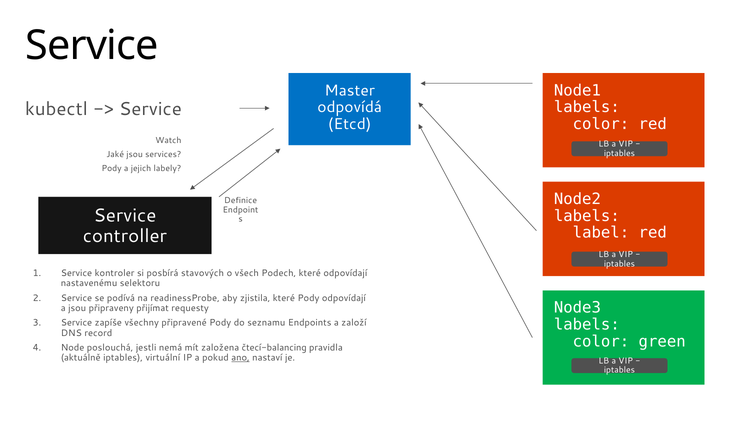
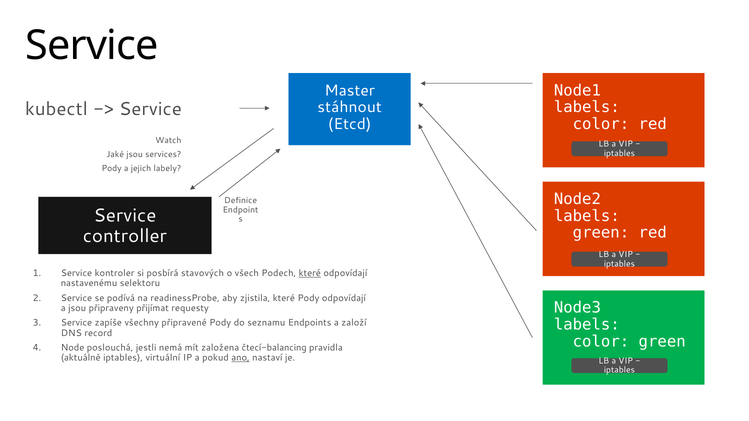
odpovídá: odpovídá -> stáhnout
label at (601, 233): label -> green
které at (310, 273) underline: none -> present
